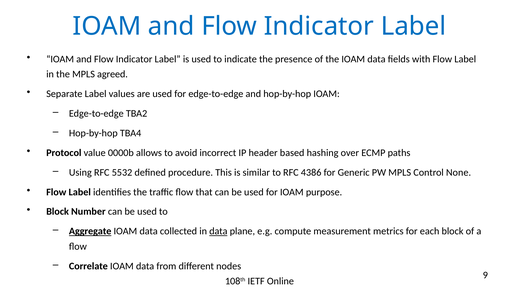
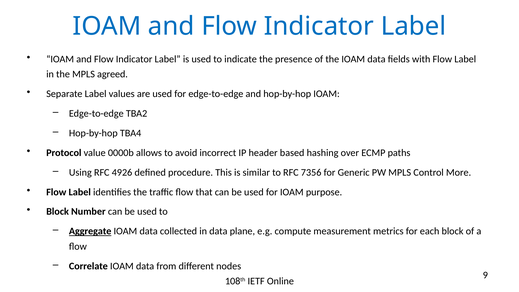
5532: 5532 -> 4926
4386: 4386 -> 7356
None: None -> More
data at (218, 231) underline: present -> none
